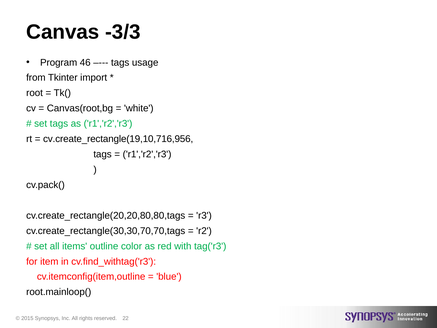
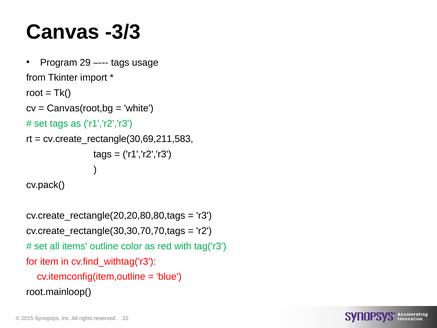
46: 46 -> 29
cv.create_rectangle(19,10,716,956: cv.create_rectangle(19,10,716,956 -> cv.create_rectangle(30,69,211,583
